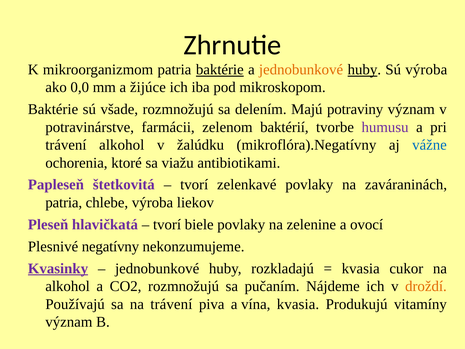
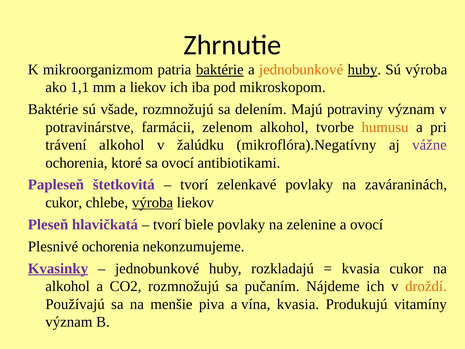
0,0: 0,0 -> 1,1
a žijúce: žijúce -> liekov
zelenom baktérií: baktérií -> alkohol
humusu colour: purple -> orange
vážne colour: blue -> purple
sa viažu: viažu -> ovocí
patria at (64, 202): patria -> cukor
výroba at (153, 202) underline: none -> present
Plesnivé negatívny: negatívny -> ochorenia
na trávení: trávení -> menšie
